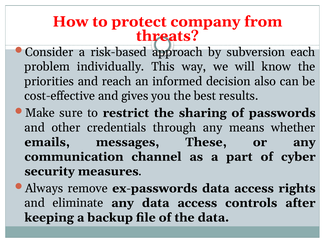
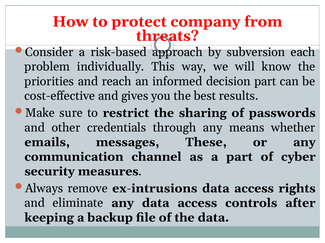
decision also: also -> part
ex-passwords: ex-passwords -> ex-intrusions
